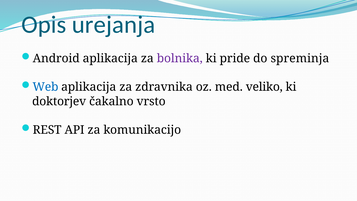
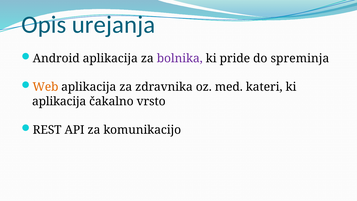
Web colour: blue -> orange
veliko: veliko -> kateri
doktorjev at (59, 101): doktorjev -> aplikacija
